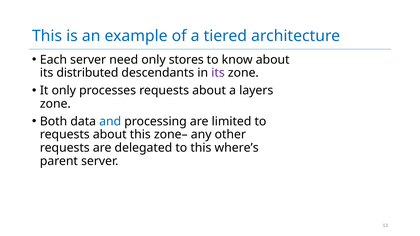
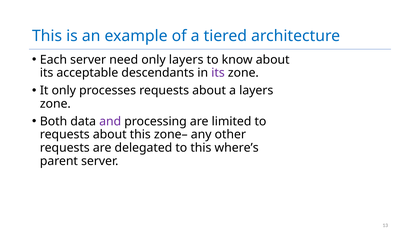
only stores: stores -> layers
distributed: distributed -> acceptable
and colour: blue -> purple
